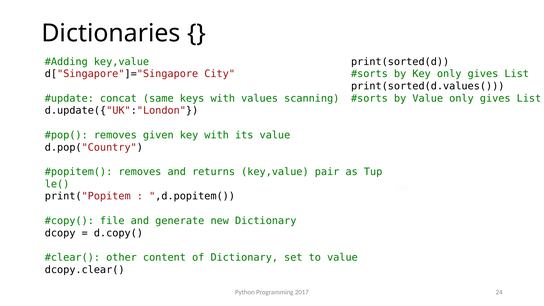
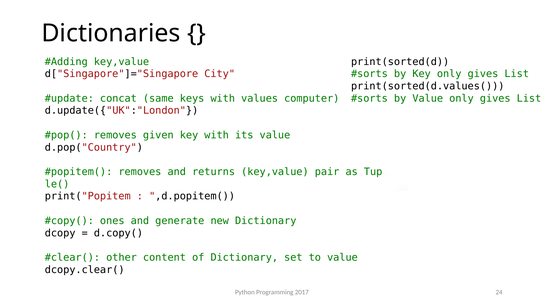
scanning: scanning -> computer
file: file -> ones
